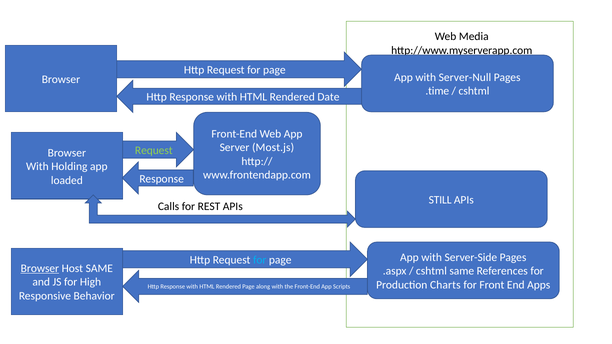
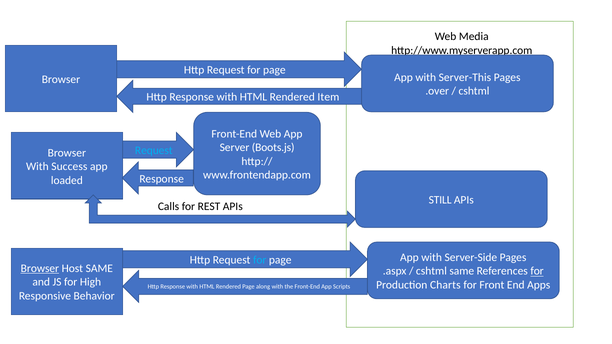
Server-Null: Server-Null -> Server-This
.time: .time -> .over
Date: Date -> Item
Most.js: Most.js -> Boots.js
Request at (154, 151) colour: light green -> light blue
Holding: Holding -> Success
for at (537, 271) underline: none -> present
